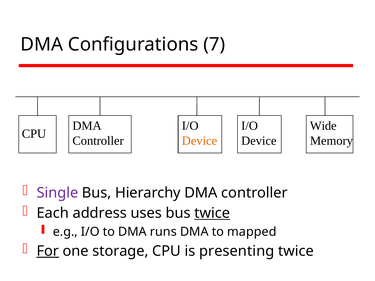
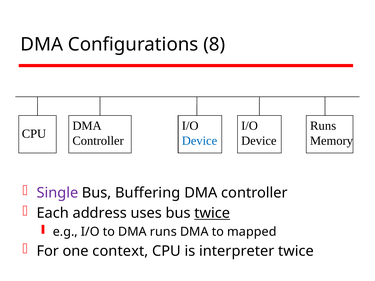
7: 7 -> 8
Wide at (323, 126): Wide -> Runs
Device at (200, 141) colour: orange -> blue
Hierarchy: Hierarchy -> Buffering
For underline: present -> none
storage: storage -> context
presenting: presenting -> interpreter
